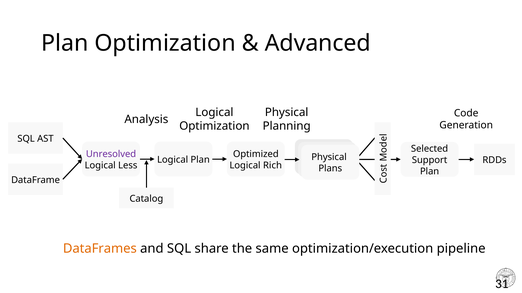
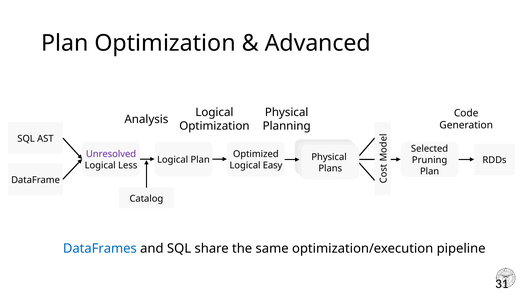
Support: Support -> Pruning
Rich: Rich -> Easy
DataFrames colour: orange -> blue
